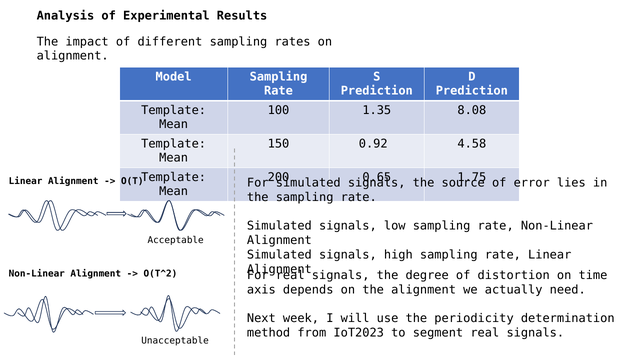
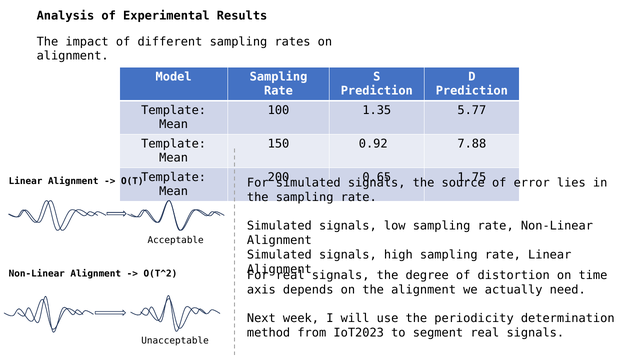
8.08: 8.08 -> 5.77
4.58: 4.58 -> 7.88
